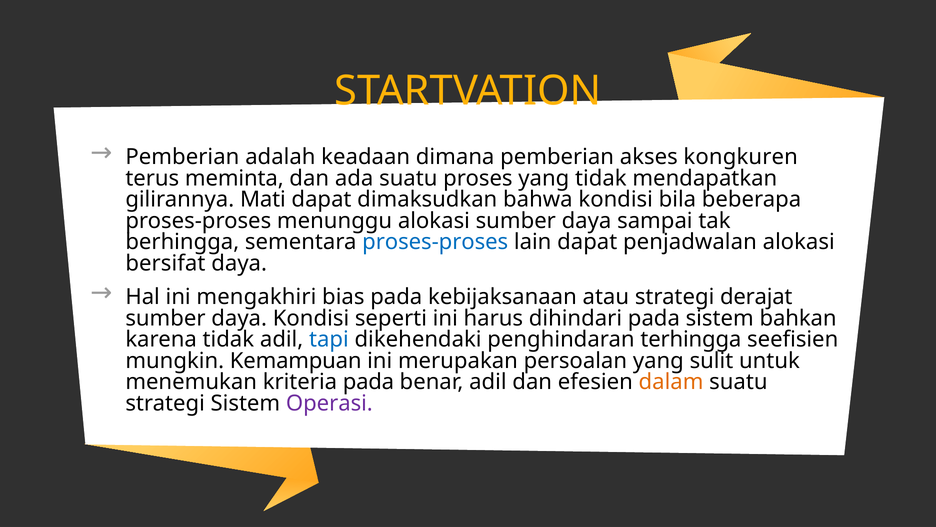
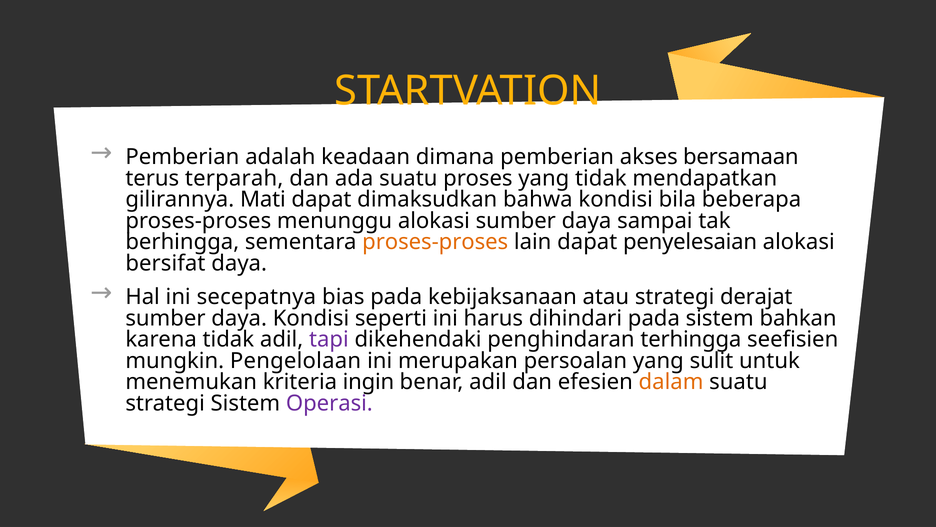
kongkuren: kongkuren -> bersamaan
meminta: meminta -> terparah
proses-proses at (435, 242) colour: blue -> orange
penjadwalan: penjadwalan -> penyelesaian
mengakhiri: mengakhiri -> secepatnya
tapi colour: blue -> purple
Kemampuan: Kemampuan -> Pengelolaan
kriteria pada: pada -> ingin
